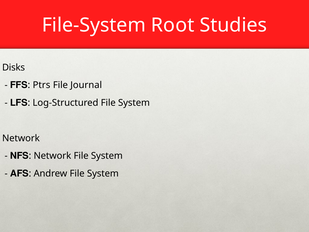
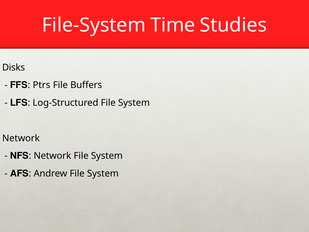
Root: Root -> Time
Journal: Journal -> Buffers
